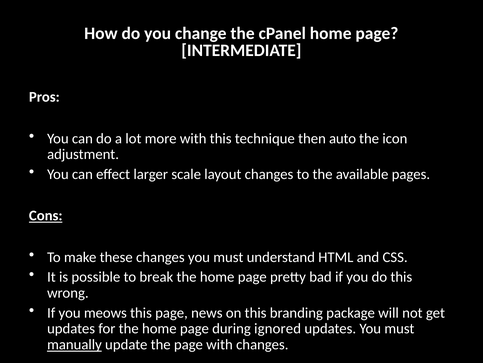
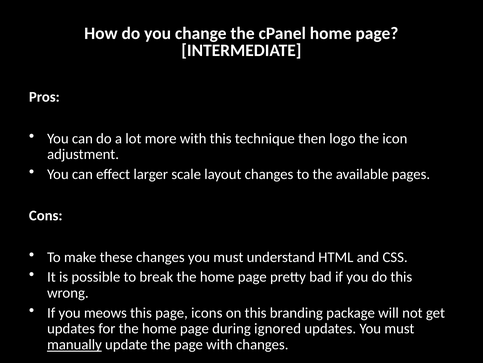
auto: auto -> logo
Cons underline: present -> none
news: news -> icons
